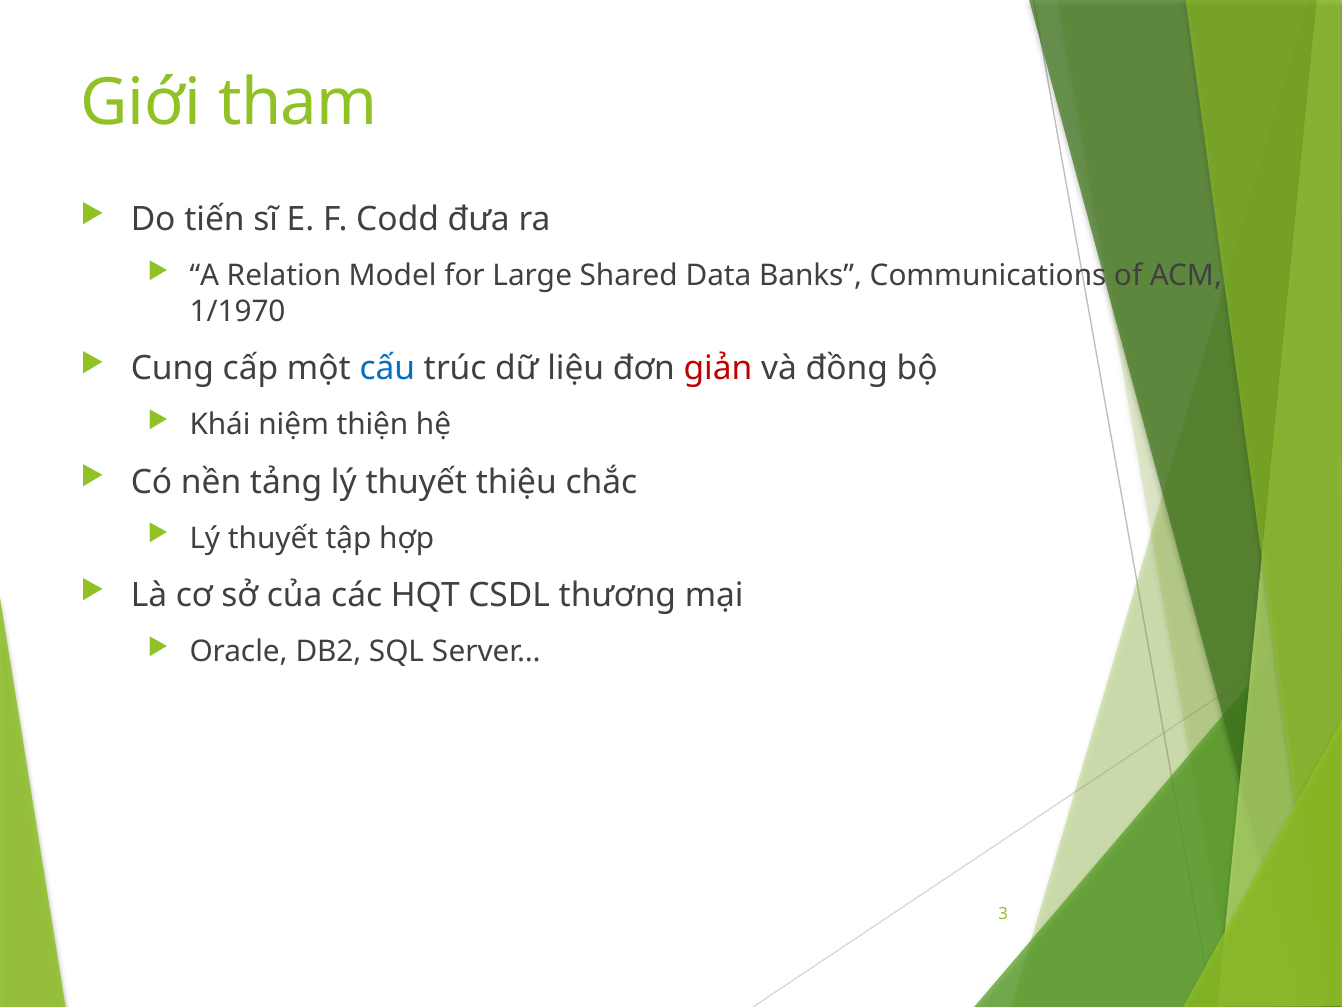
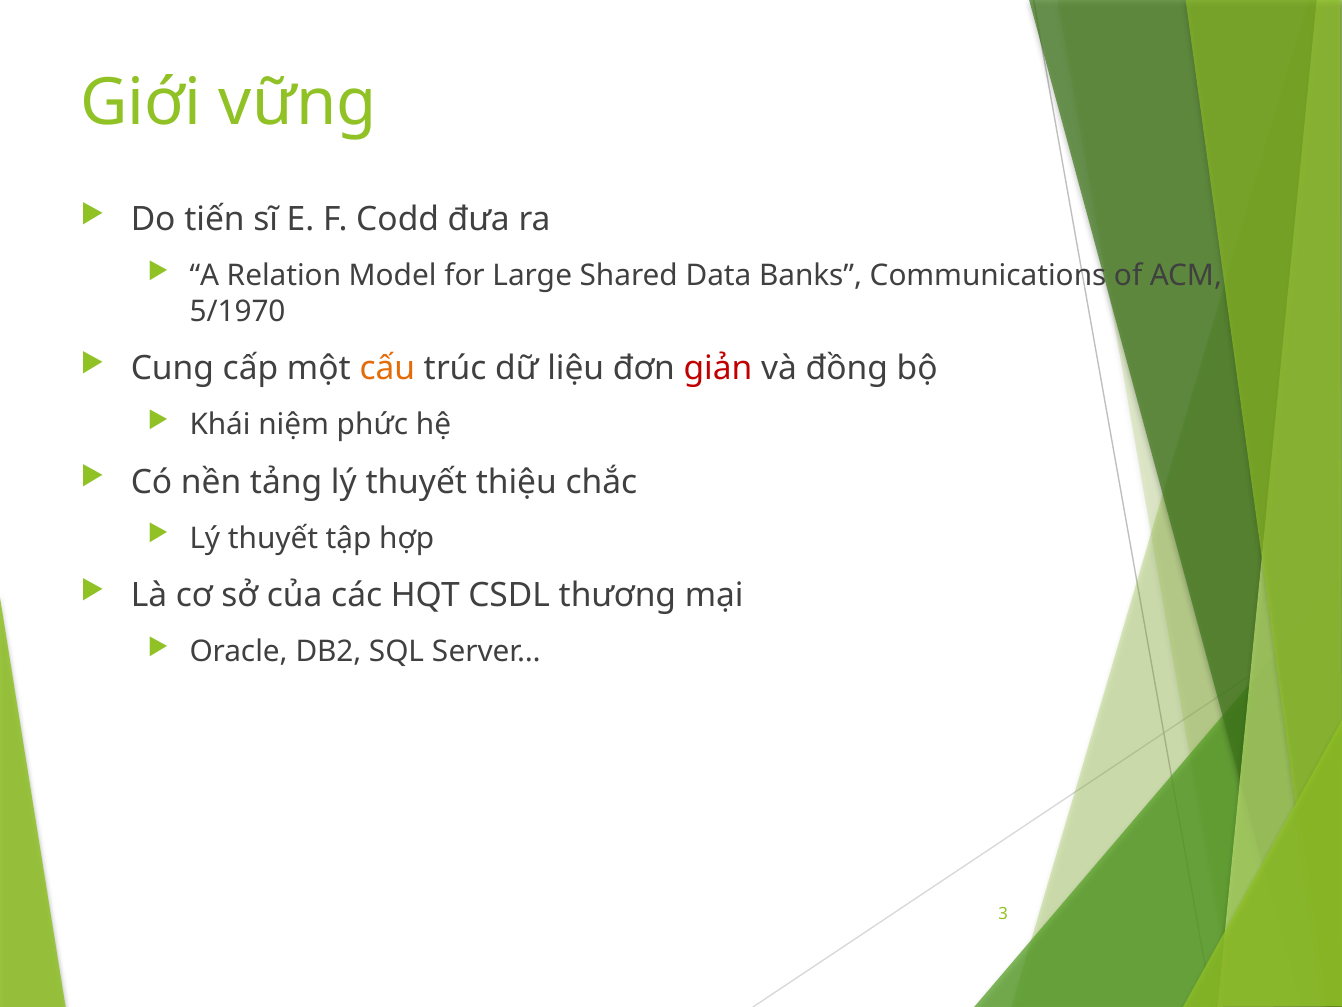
tham: tham -> vững
1/1970: 1/1970 -> 5/1970
cấu colour: blue -> orange
thiện: thiện -> phức
